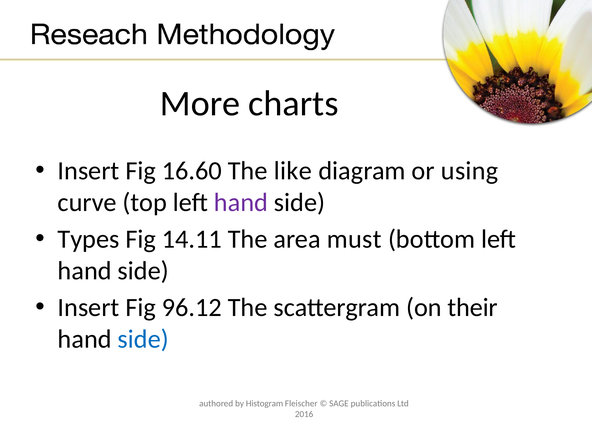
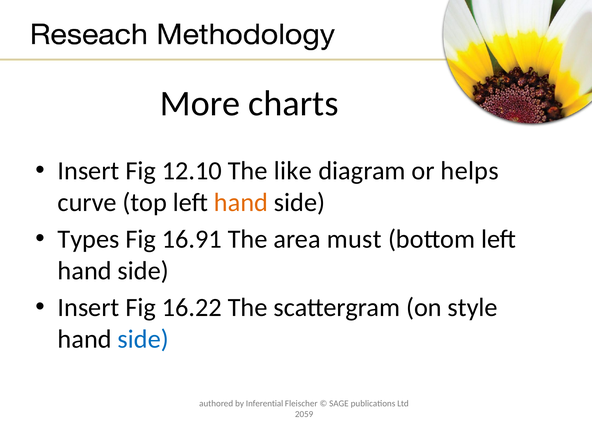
16.60: 16.60 -> 12.10
using: using -> helps
hand at (241, 202) colour: purple -> orange
14.11: 14.11 -> 16.91
96.12: 96.12 -> 16.22
their: their -> style
Histogram: Histogram -> Inferential
2016: 2016 -> 2059
